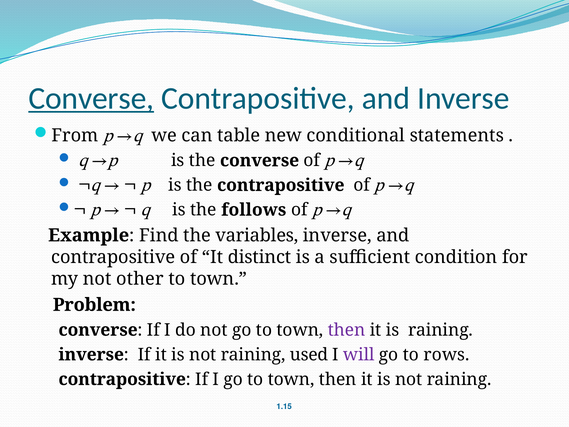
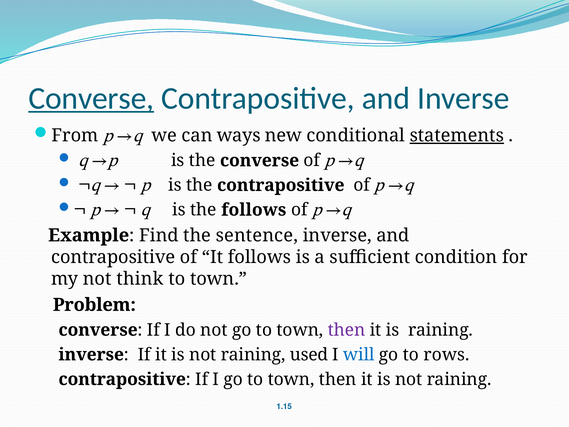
table: table -> ways
statements underline: none -> present
variables: variables -> sentence
It distinct: distinct -> follows
other: other -> think
will colour: purple -> blue
